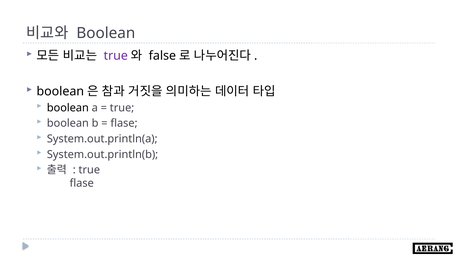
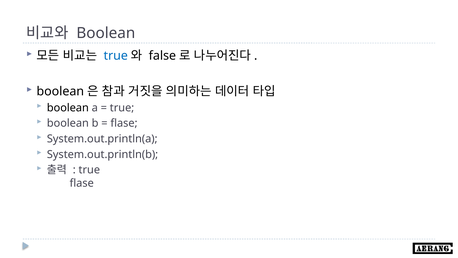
true at (116, 56) colour: purple -> blue
